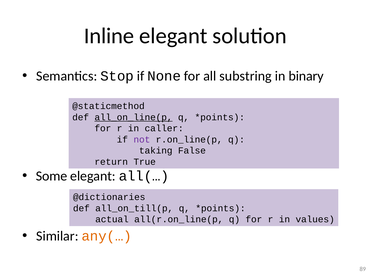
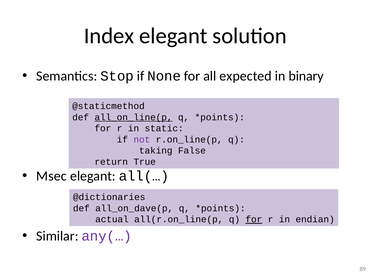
Inline: Inline -> Index
substring: substring -> expected
caller: caller -> static
Some: Some -> Msec
all_on_till(p: all_on_till(p -> all_on_dave(p
for at (254, 220) underline: none -> present
values: values -> endian
any(… colour: orange -> purple
